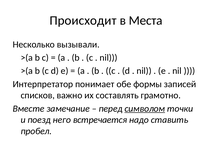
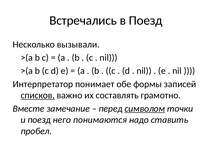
Происходит: Происходит -> Встречались
в Места: Места -> Поезд
списков underline: none -> present
встречается: встречается -> понимаются
